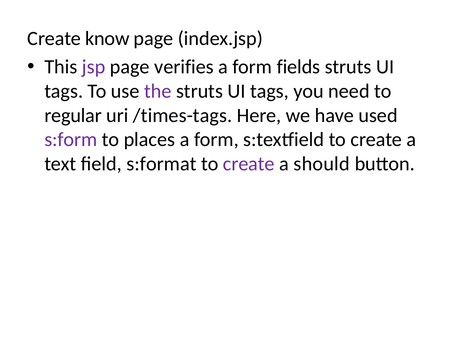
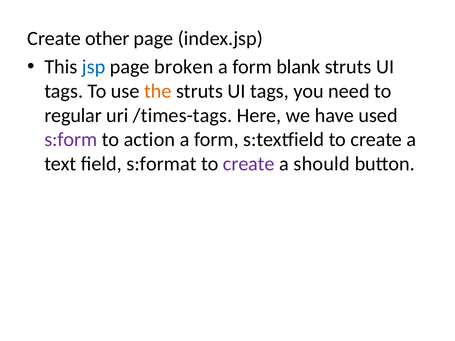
know: know -> other
jsp colour: purple -> blue
verifies: verifies -> broken
fields: fields -> blank
the colour: purple -> orange
places: places -> action
